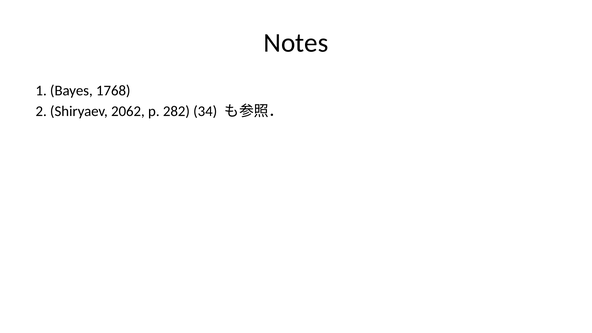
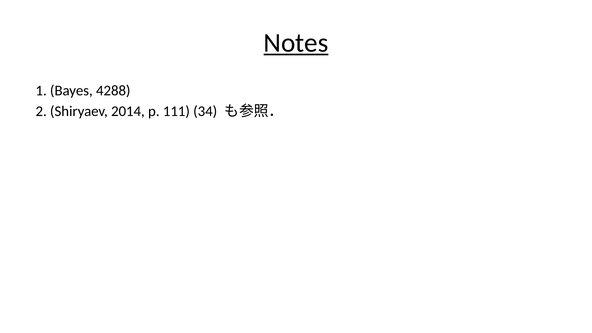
Notes underline: none -> present
1768: 1768 -> 4288
2062: 2062 -> 2014
282: 282 -> 111
